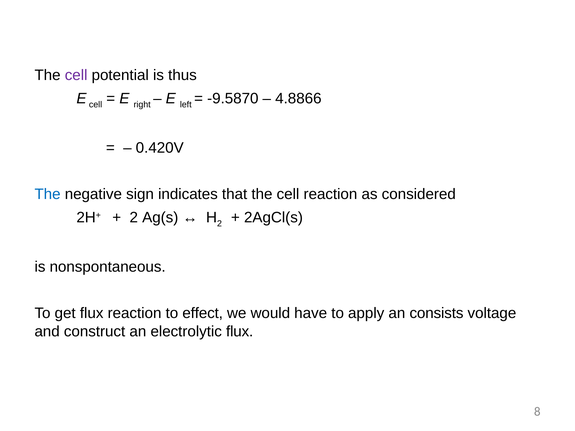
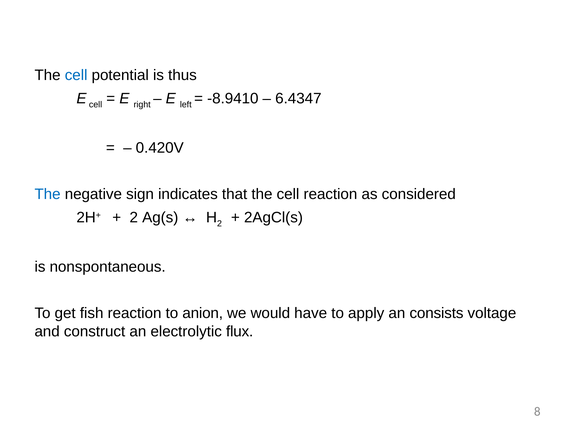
cell at (76, 75) colour: purple -> blue
-9.5870: -9.5870 -> -8.9410
4.8866: 4.8866 -> 6.4347
get flux: flux -> fish
effect: effect -> anion
